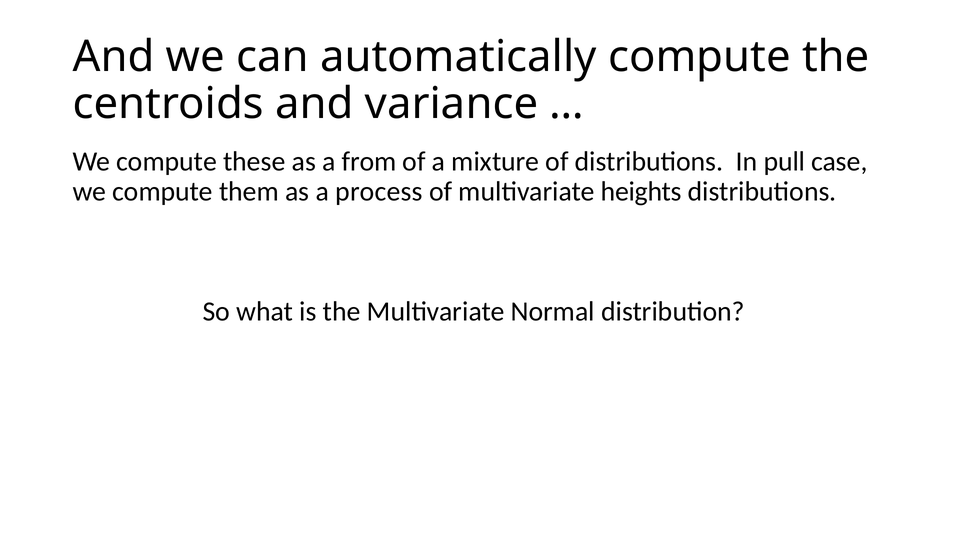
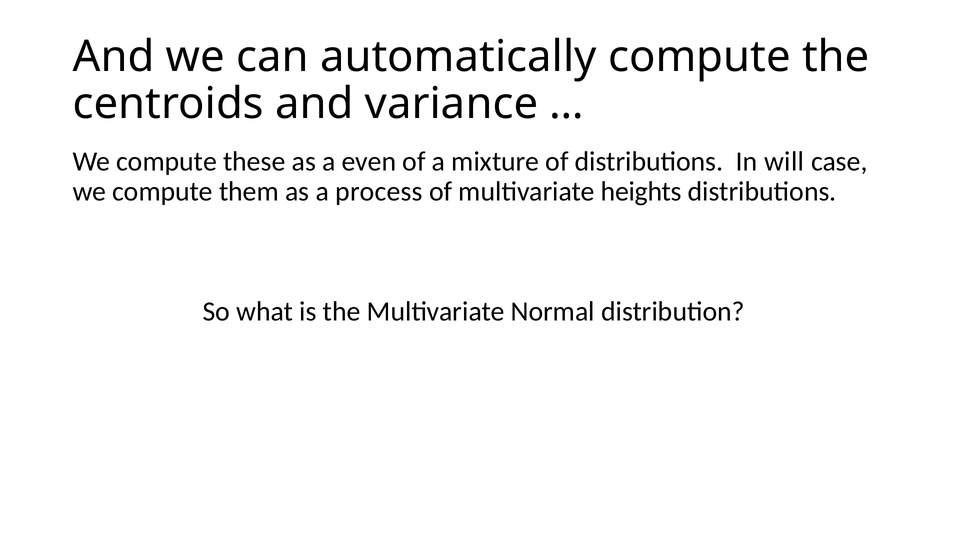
from: from -> even
pull: pull -> will
